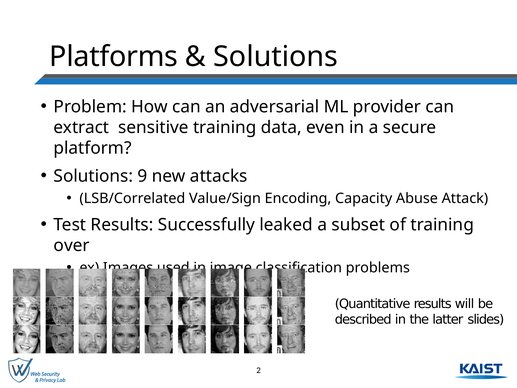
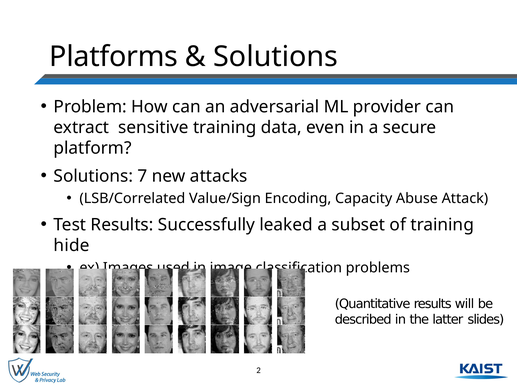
9: 9 -> 7
over: over -> hide
